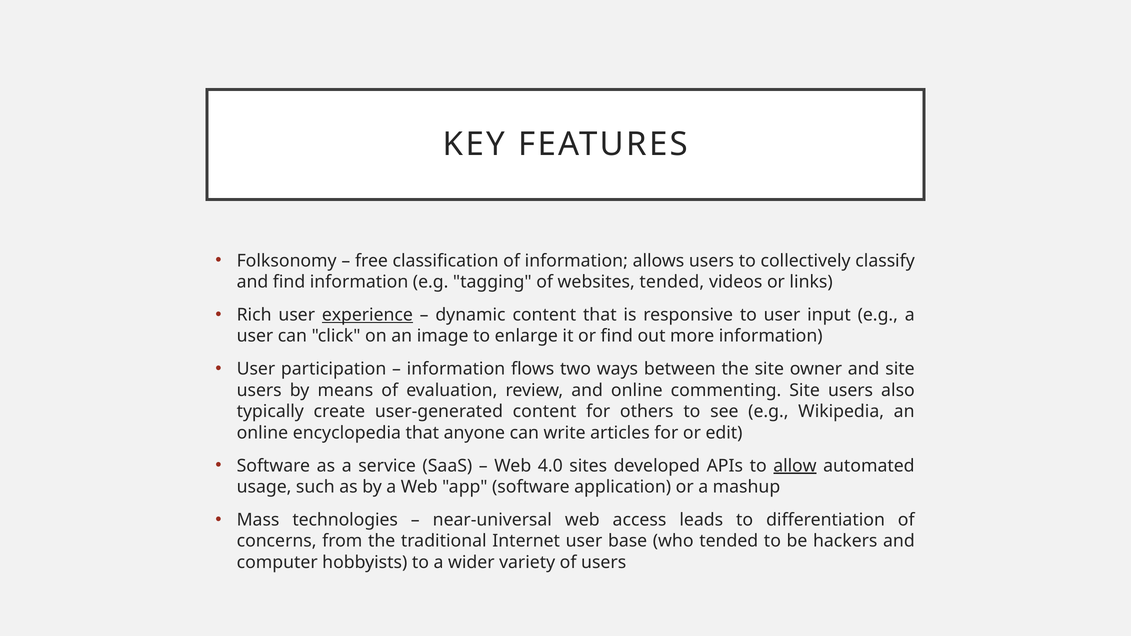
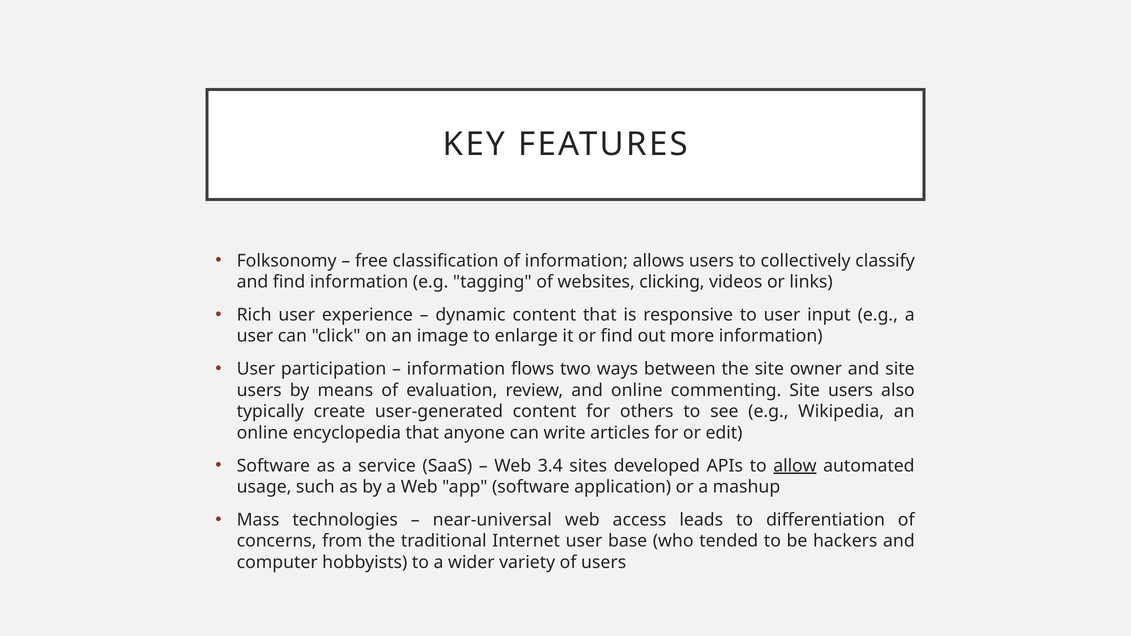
websites tended: tended -> clicking
experience underline: present -> none
4.0: 4.0 -> 3.4
